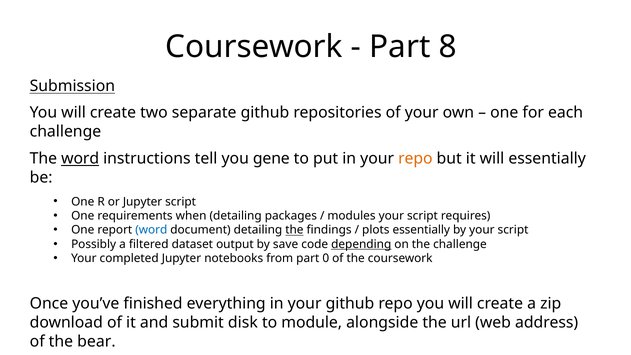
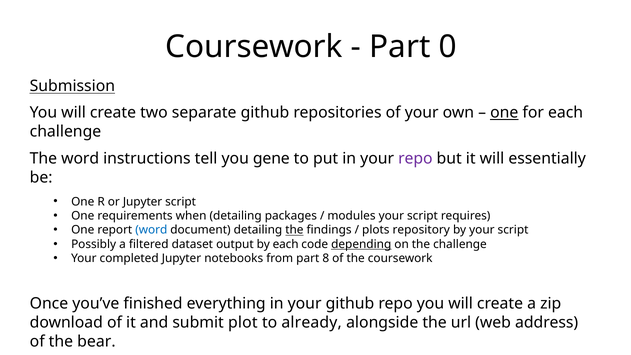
8: 8 -> 0
one at (504, 113) underline: none -> present
word at (80, 159) underline: present -> none
repo at (415, 159) colour: orange -> purple
plots essentially: essentially -> repository
by save: save -> each
0: 0 -> 8
disk: disk -> plot
module: module -> already
